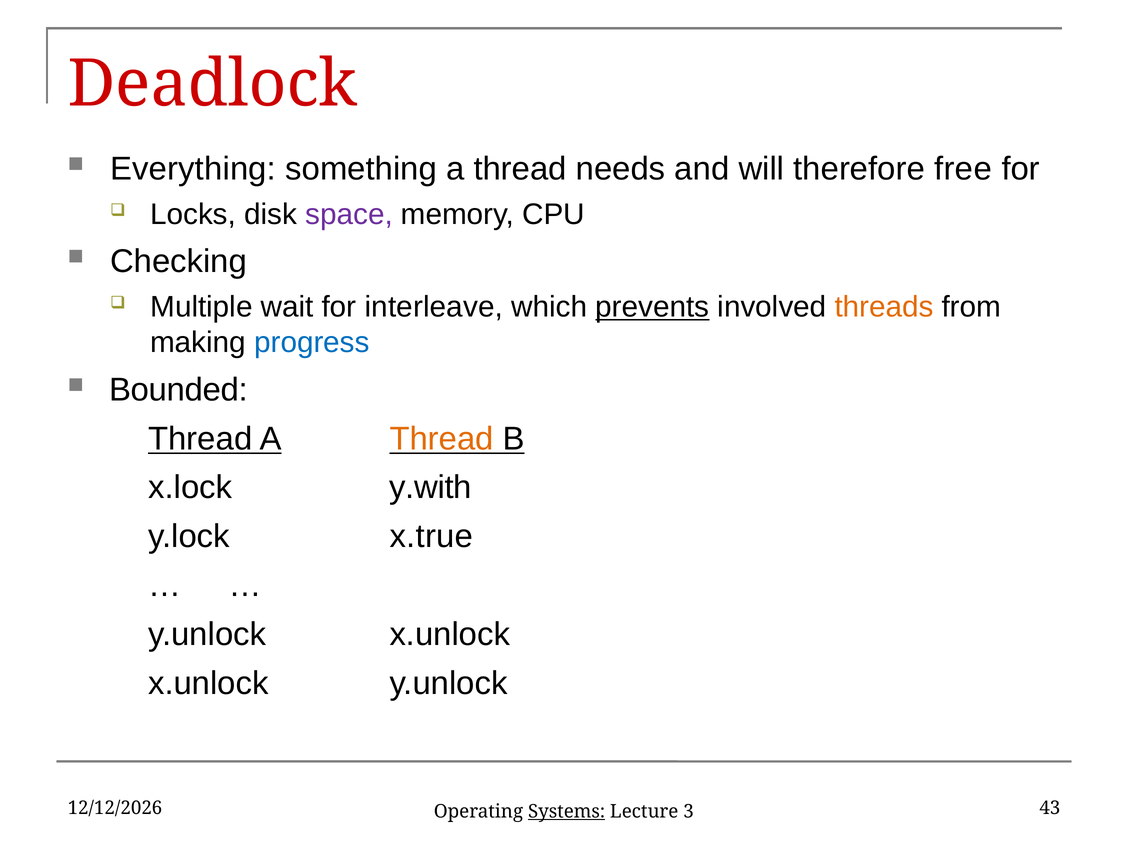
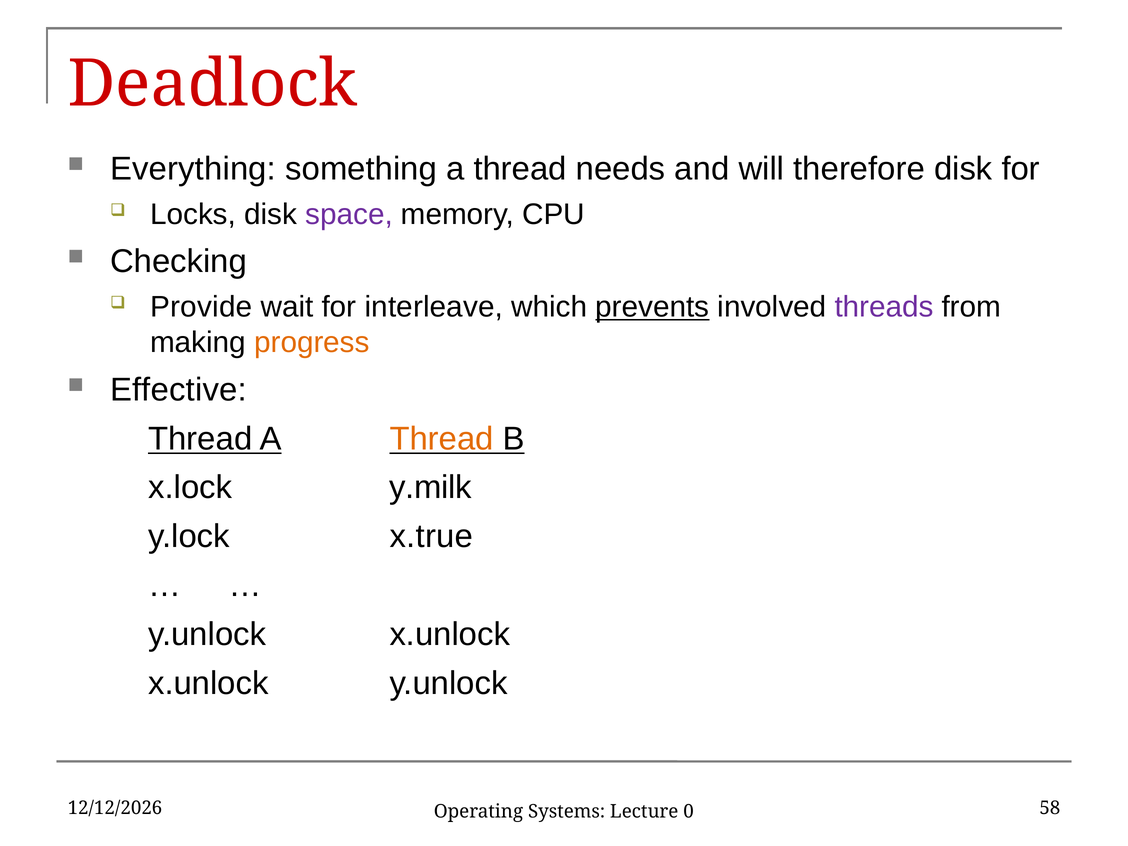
therefore free: free -> disk
Multiple: Multiple -> Provide
threads colour: orange -> purple
progress colour: blue -> orange
Bounded: Bounded -> Effective
y.with: y.with -> y.milk
43: 43 -> 58
Systems underline: present -> none
3: 3 -> 0
